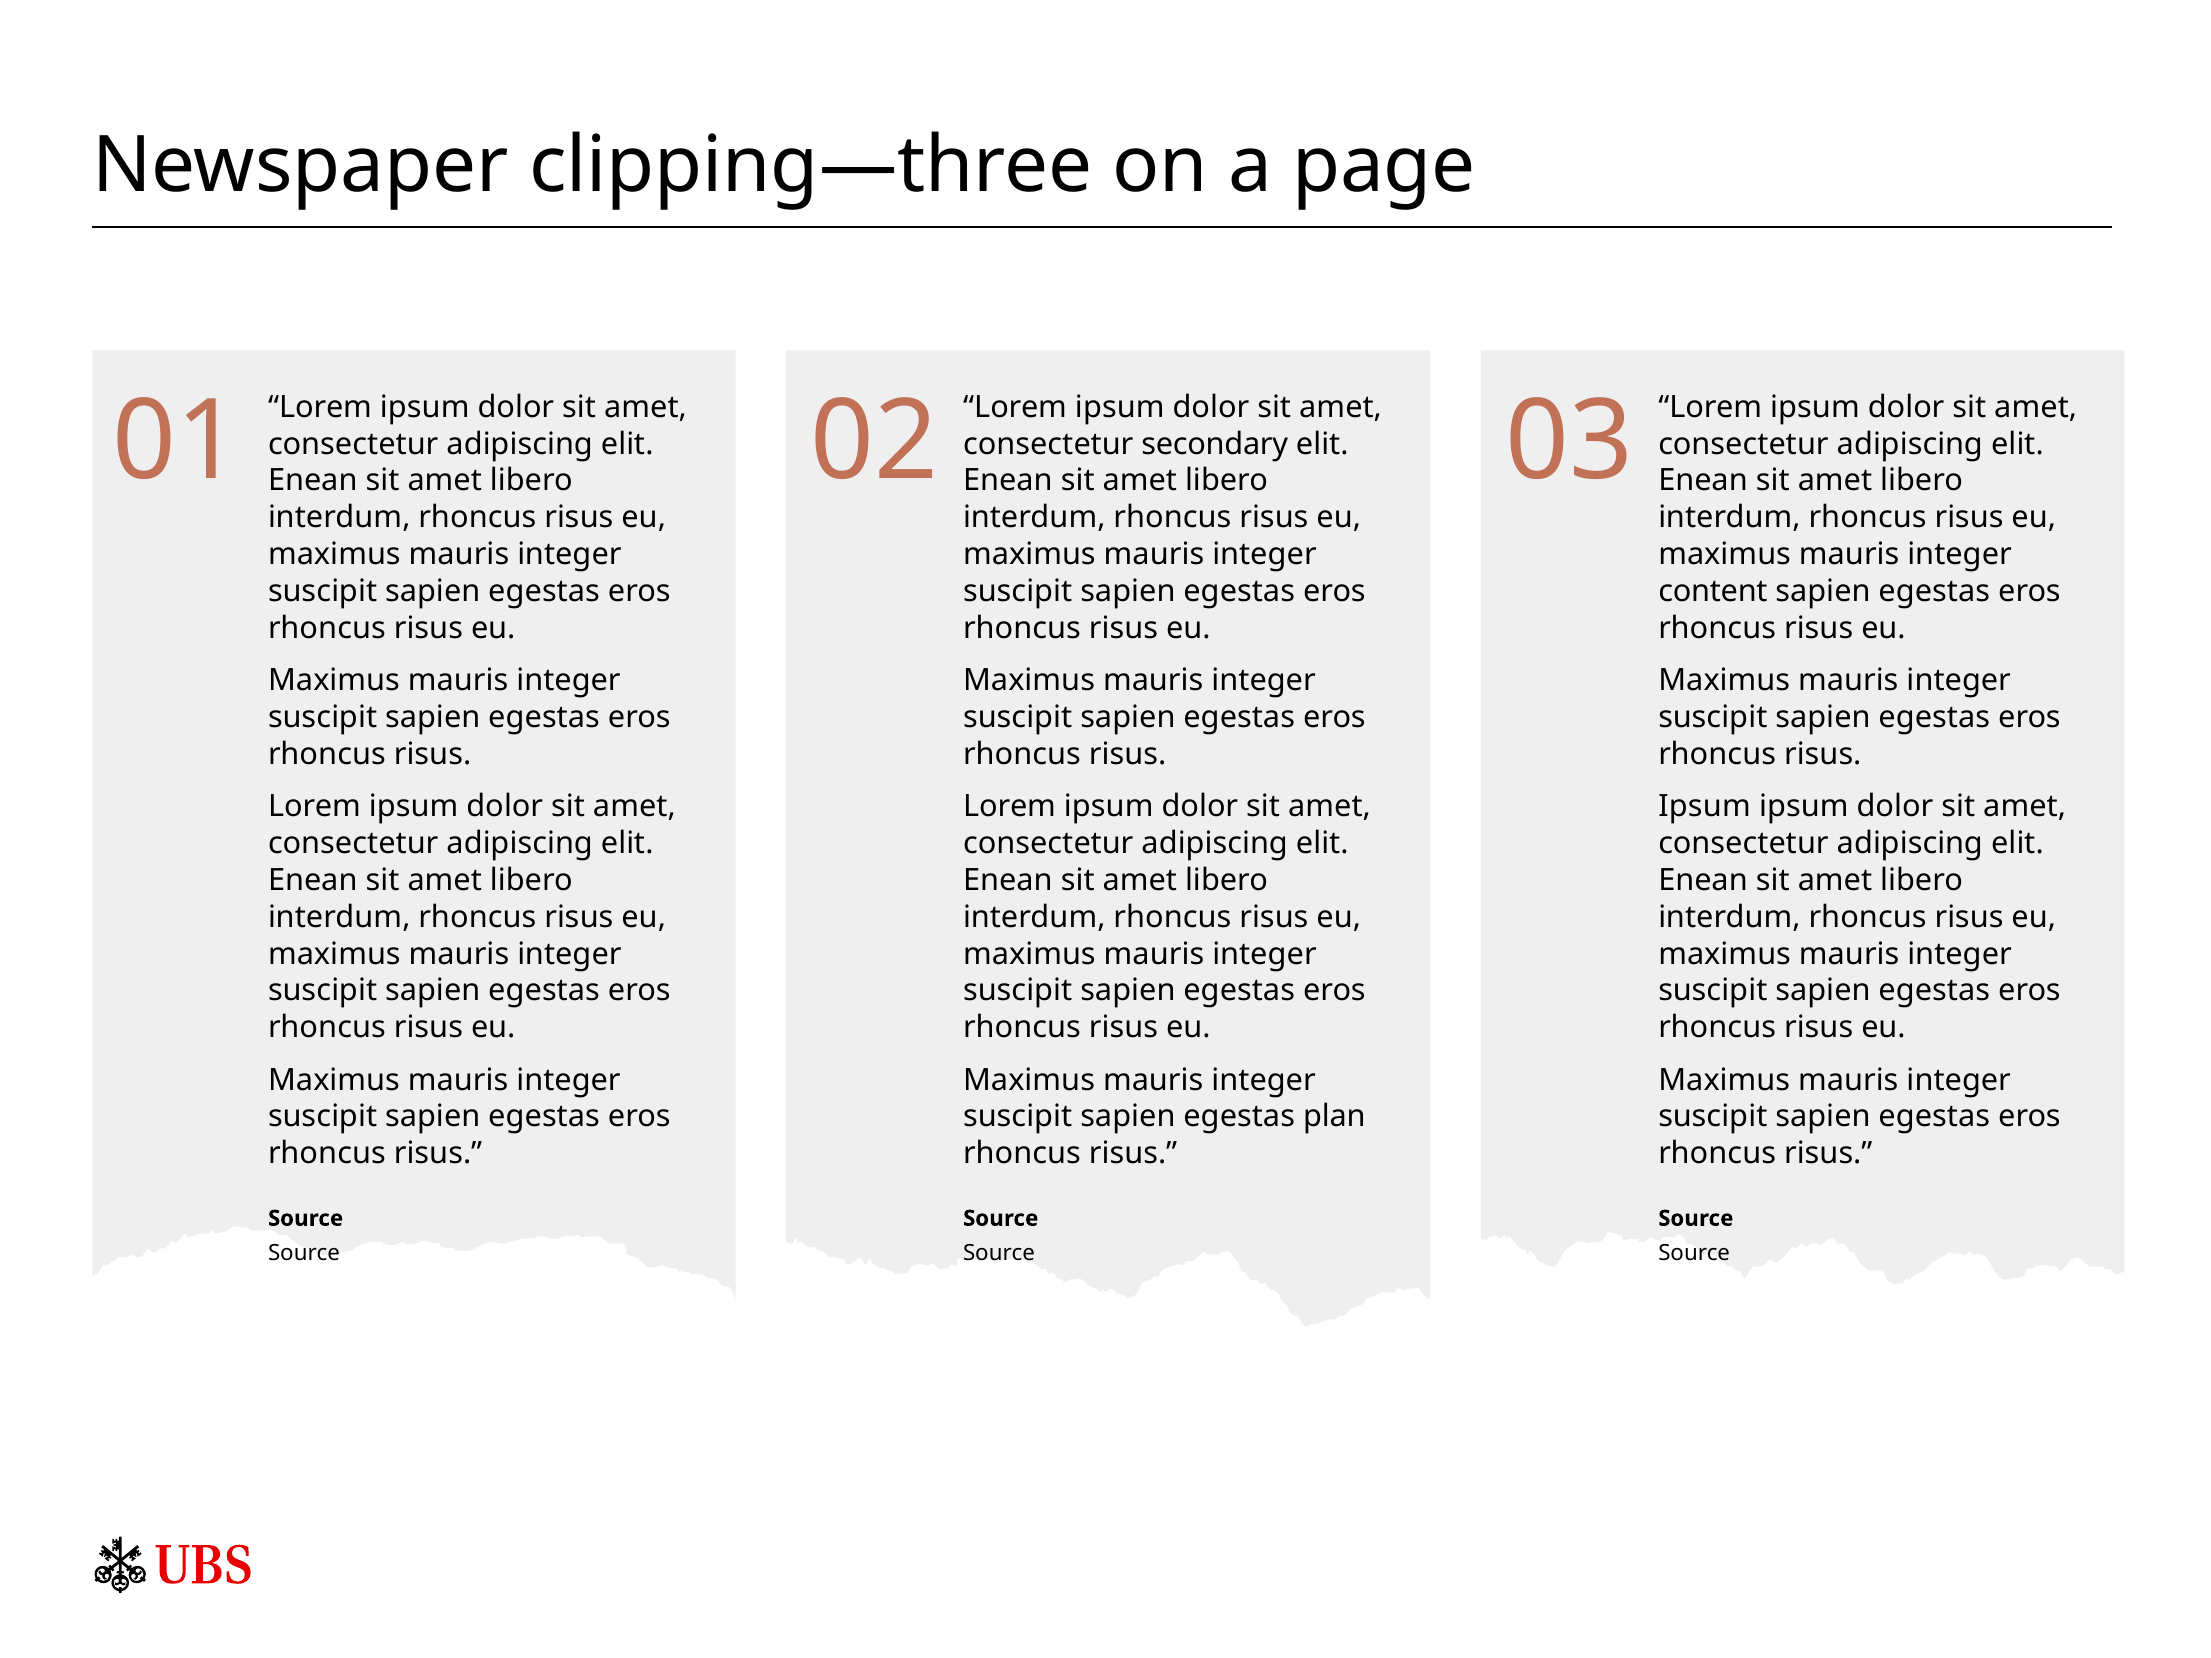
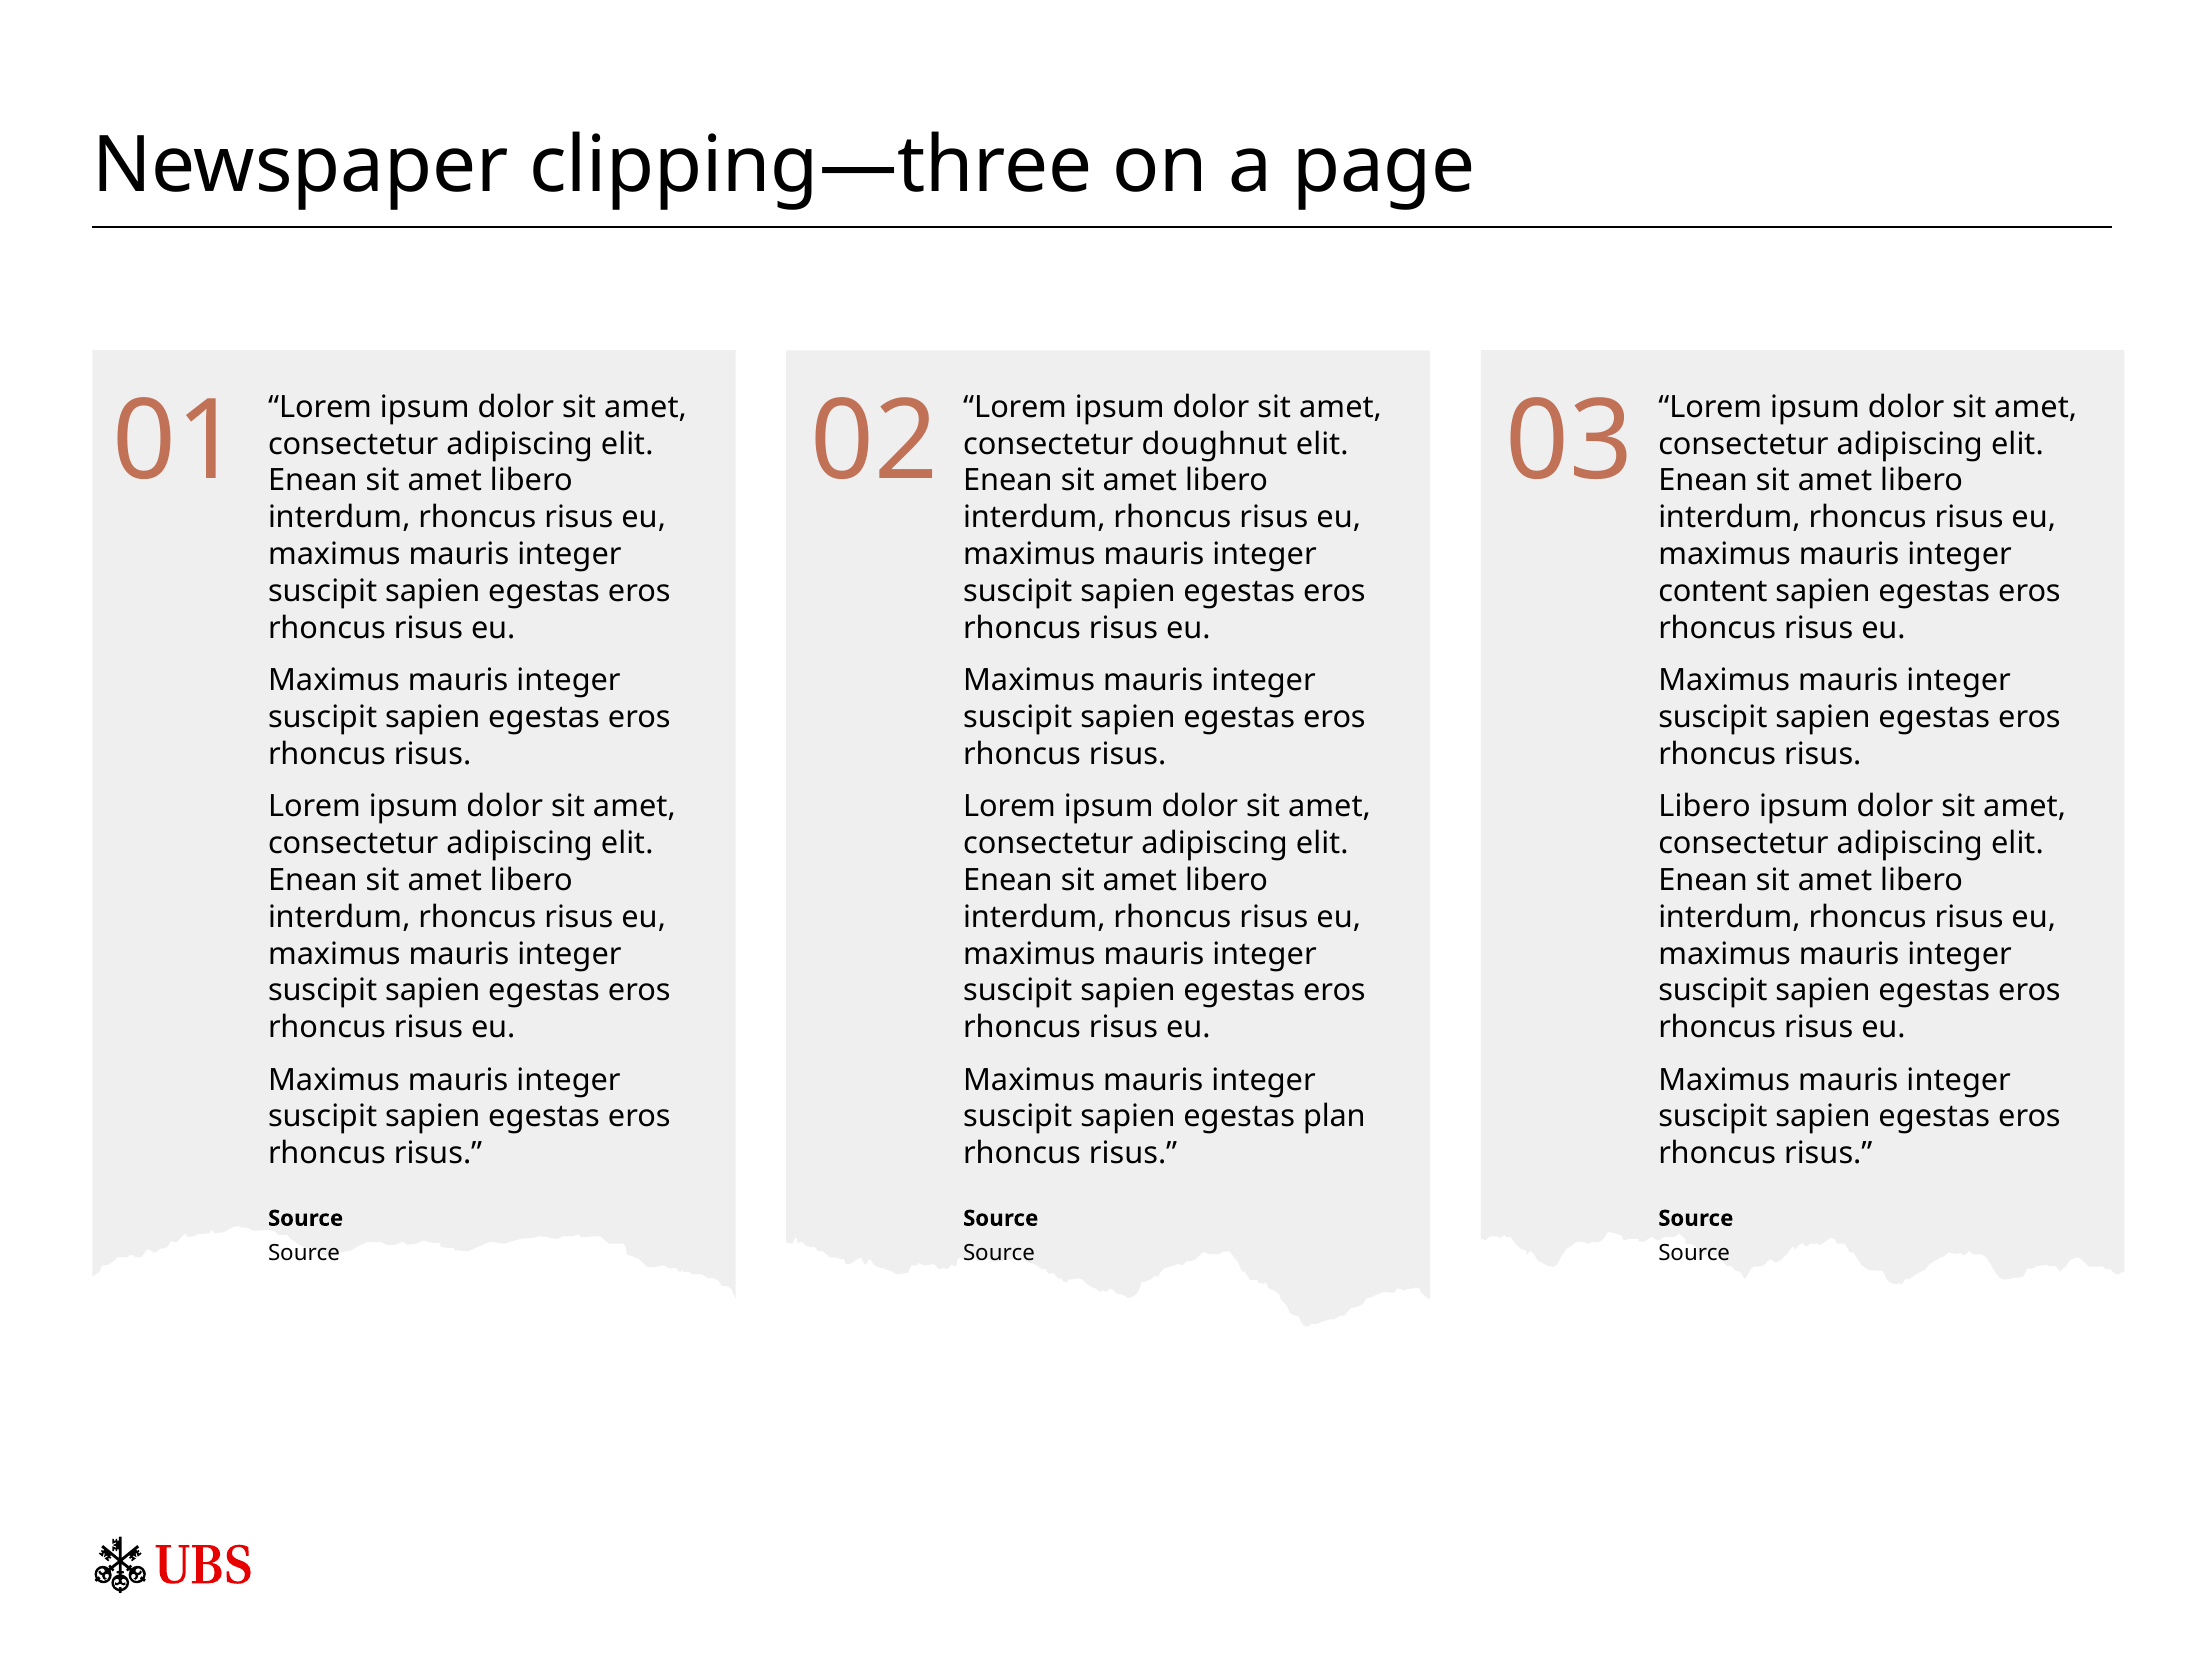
secondary: secondary -> doughnut
Ipsum at (1705, 807): Ipsum -> Libero
